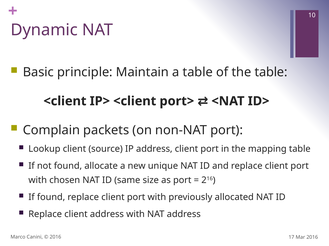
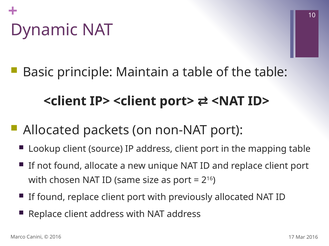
Complain at (51, 130): Complain -> Allocated
